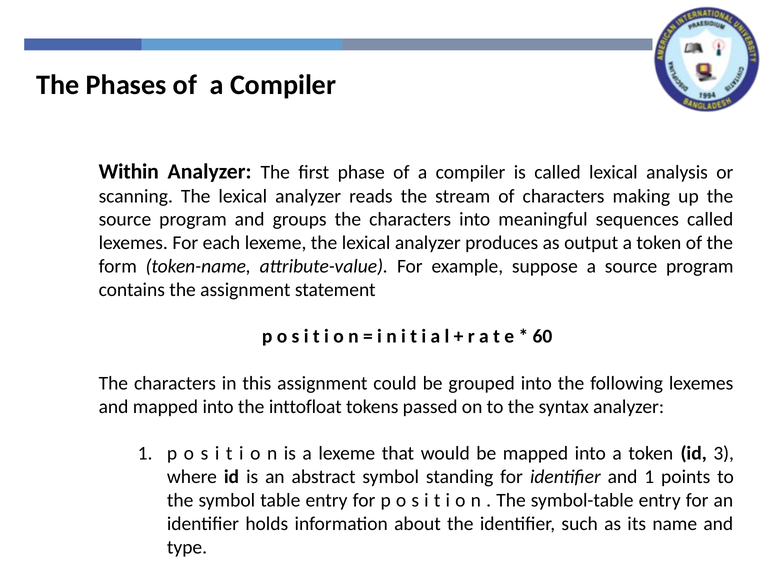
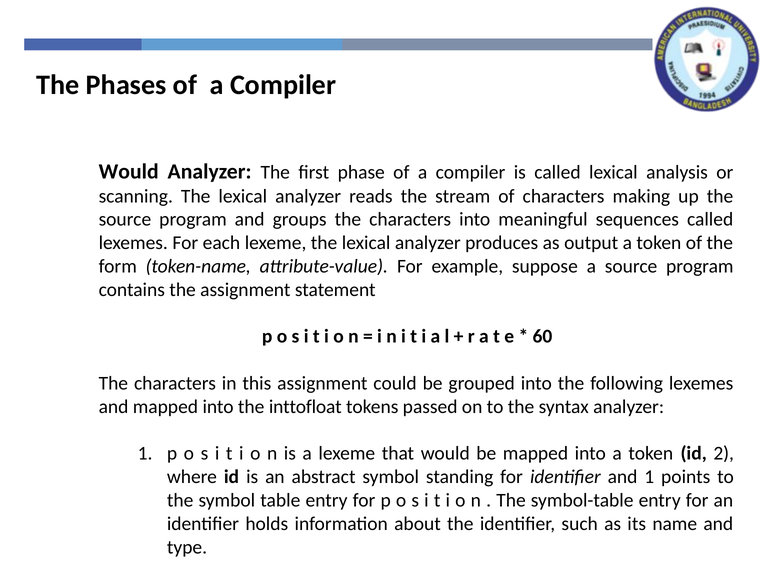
Within at (129, 172): Within -> Would
3: 3 -> 2
